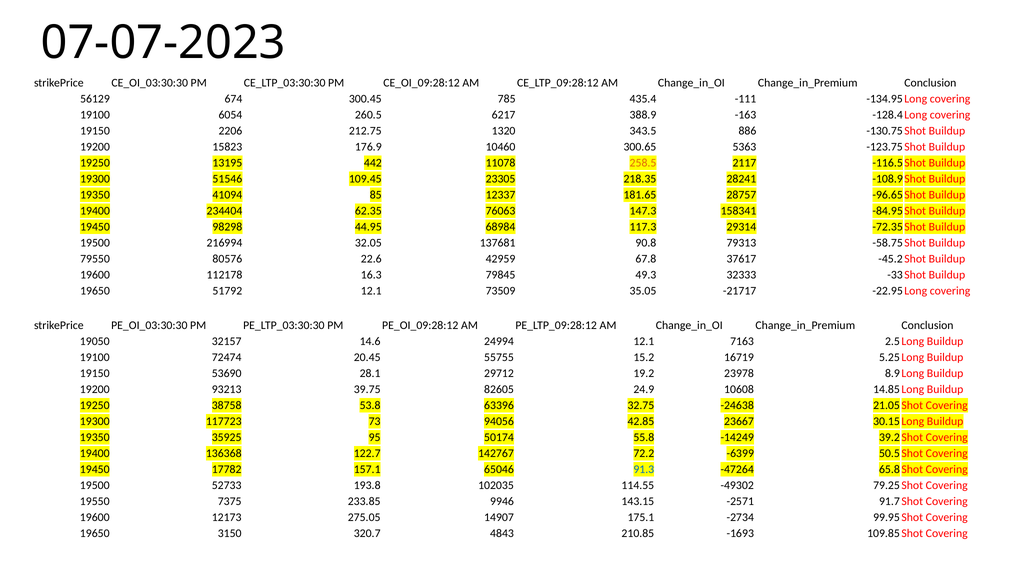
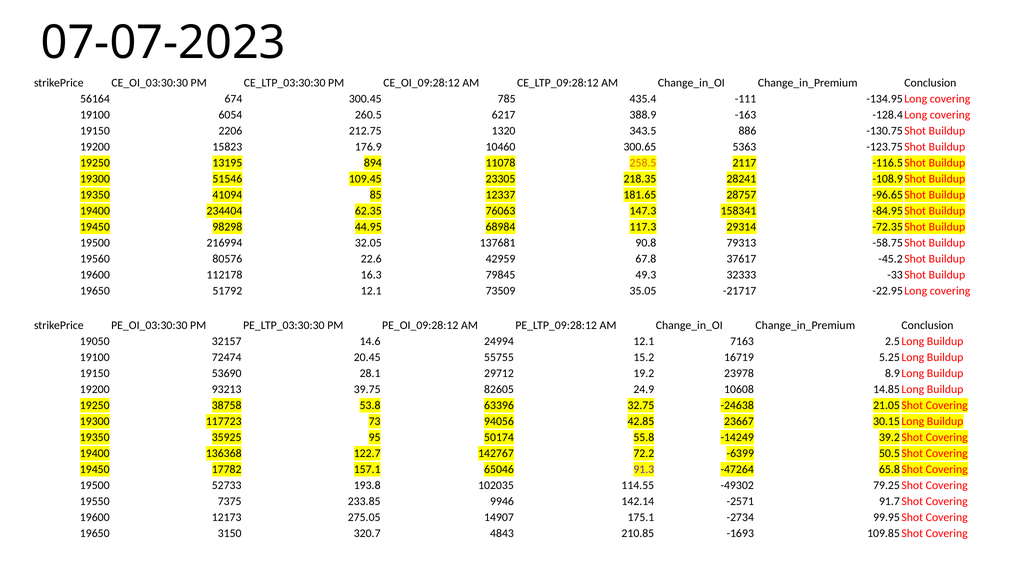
56129: 56129 -> 56164
442: 442 -> 894
79550: 79550 -> 19560
91.3 colour: blue -> purple
143.15: 143.15 -> 142.14
